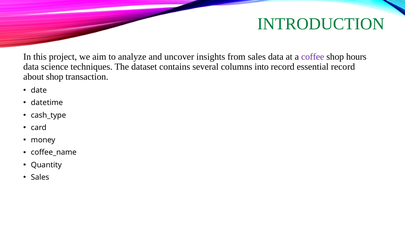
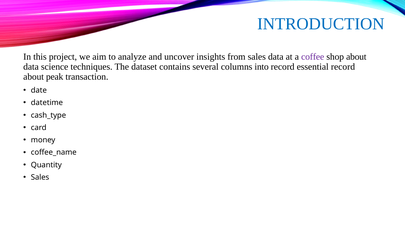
INTRODUCTION colour: green -> blue
shop hours: hours -> about
about shop: shop -> peak
